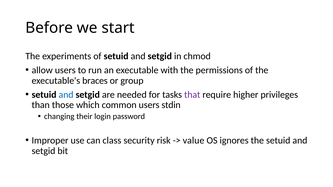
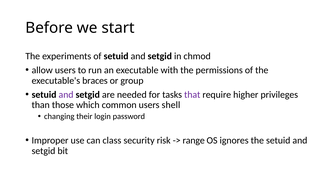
and at (66, 95) colour: blue -> purple
stdin: stdin -> shell
value: value -> range
